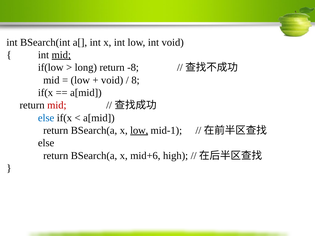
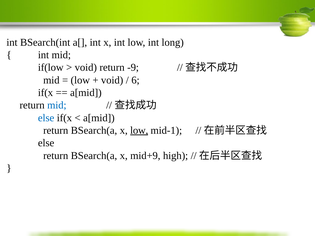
int void: void -> long
mid at (61, 55) underline: present -> none
long at (86, 68): long -> void
-8: -8 -> -9
8: 8 -> 6
mid at (57, 105) colour: red -> blue
mid+6: mid+6 -> mid+9
